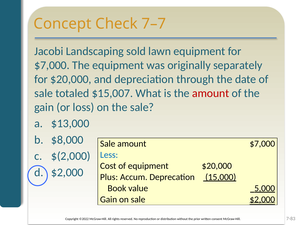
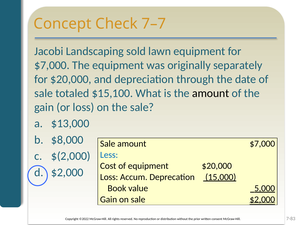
$15,007: $15,007 -> $15,100
amount at (211, 93) colour: red -> black
Plus at (109, 177): Plus -> Loss
